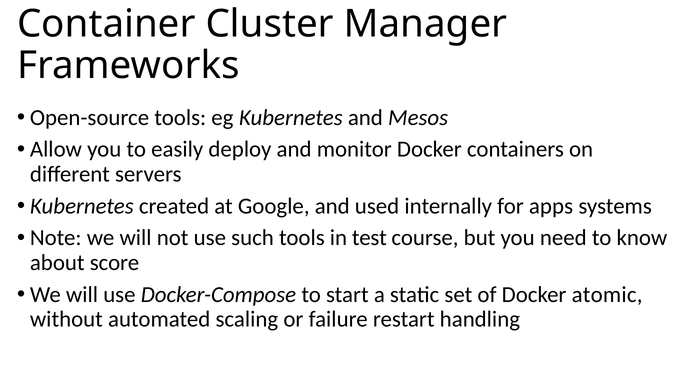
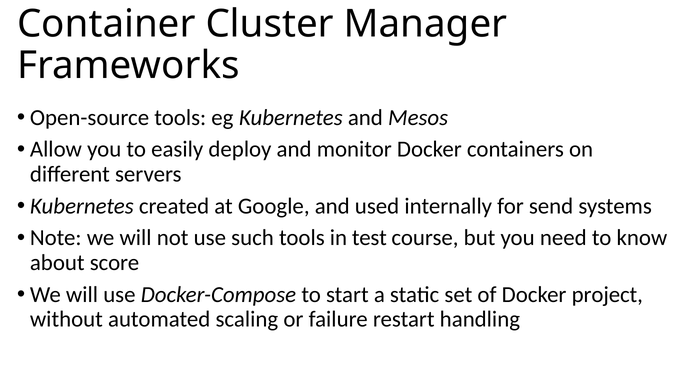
apps: apps -> send
atomic: atomic -> project
